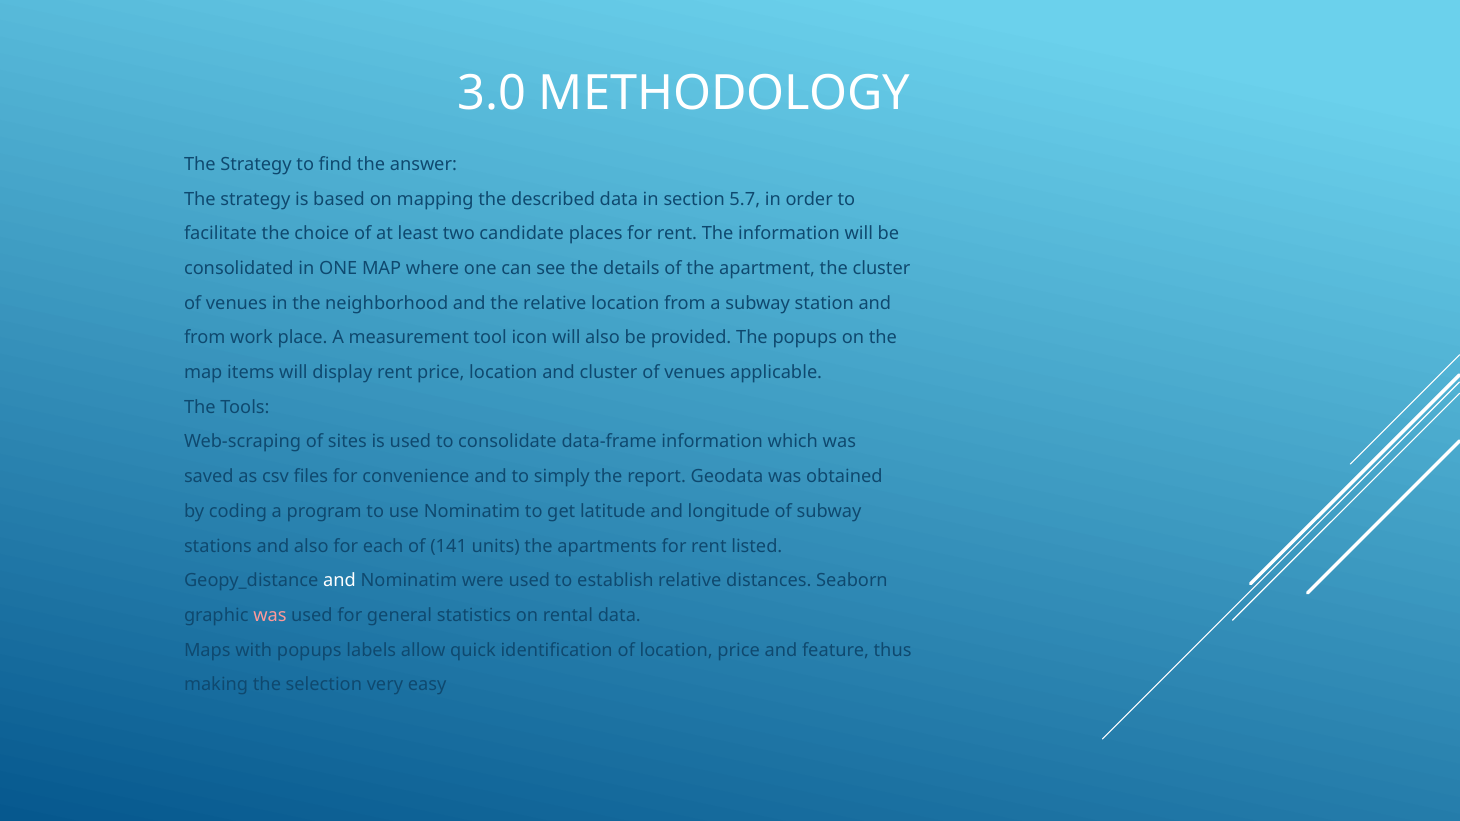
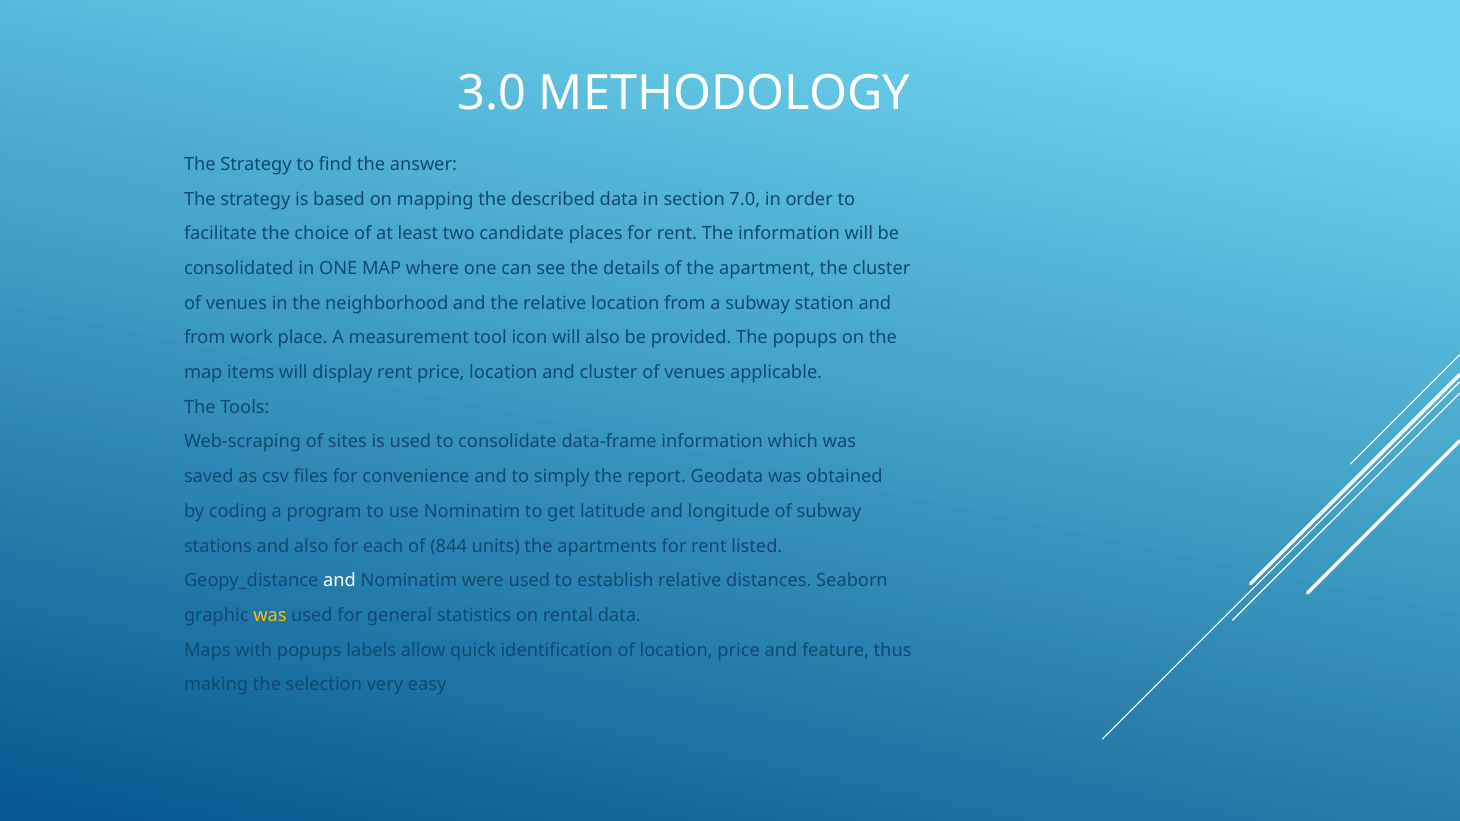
5.7: 5.7 -> 7.0
141: 141 -> 844
was at (270, 616) colour: pink -> yellow
